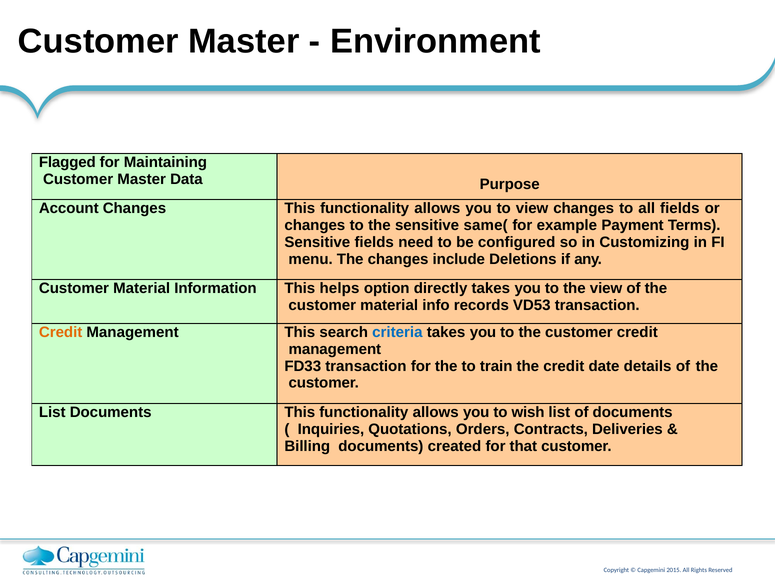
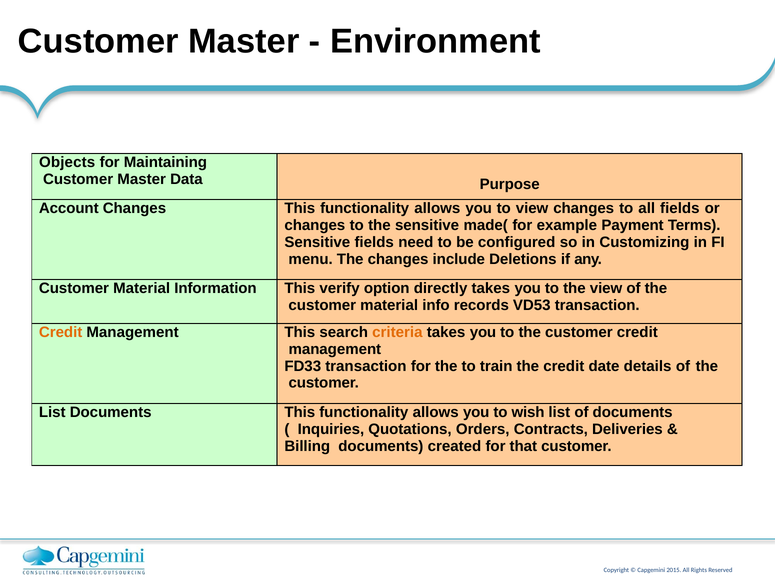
Flagged: Flagged -> Objects
same(: same( -> made(
helps: helps -> verify
criteria colour: blue -> orange
